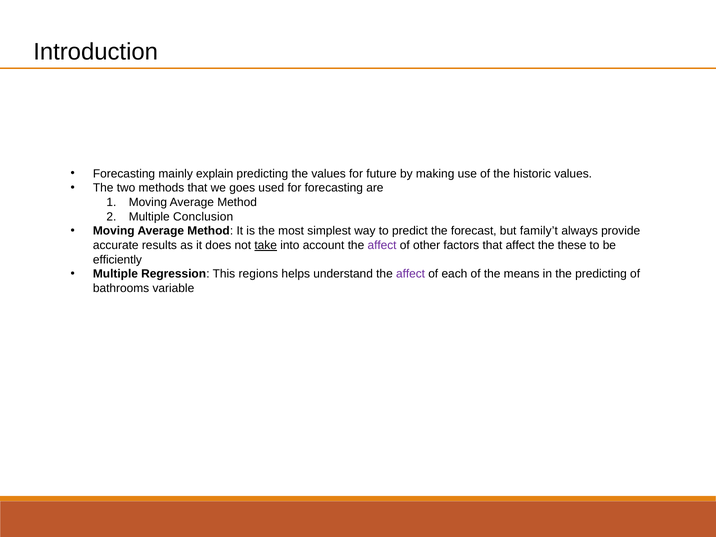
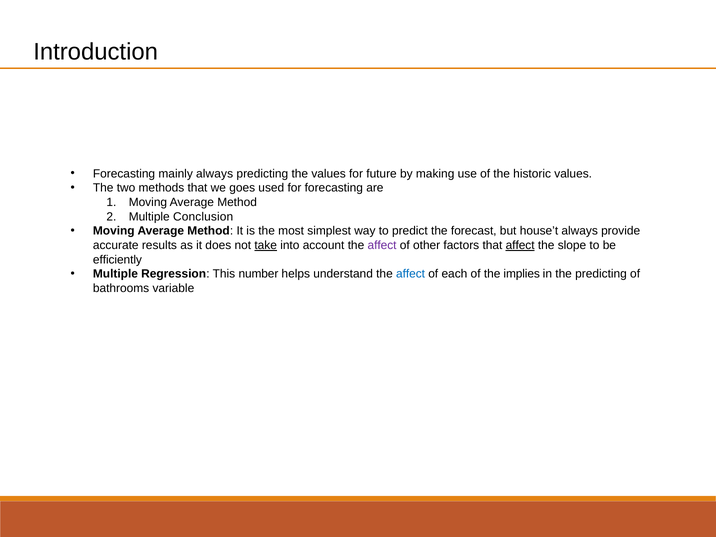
mainly explain: explain -> always
family’t: family’t -> house’t
affect at (520, 245) underline: none -> present
these: these -> slope
regions: regions -> number
affect at (411, 274) colour: purple -> blue
means: means -> implies
